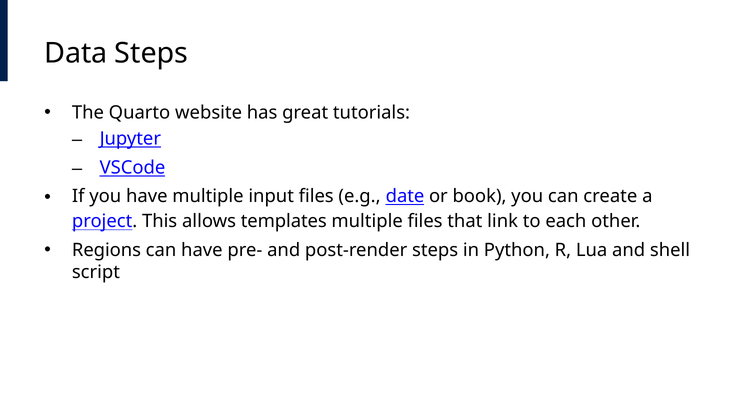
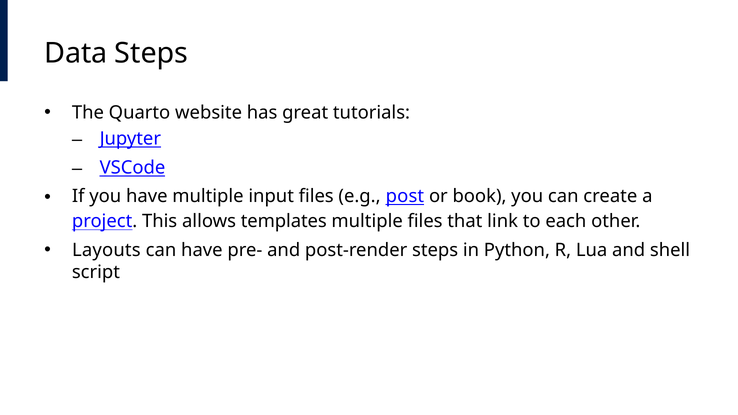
date: date -> post
Regions: Regions -> Layouts
